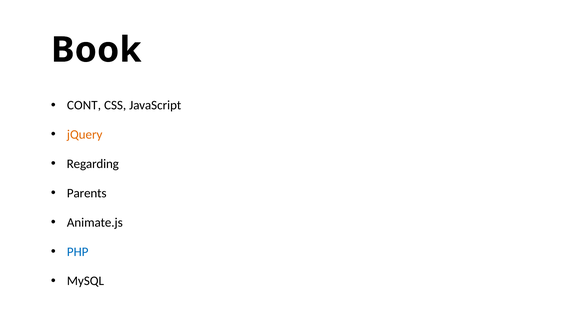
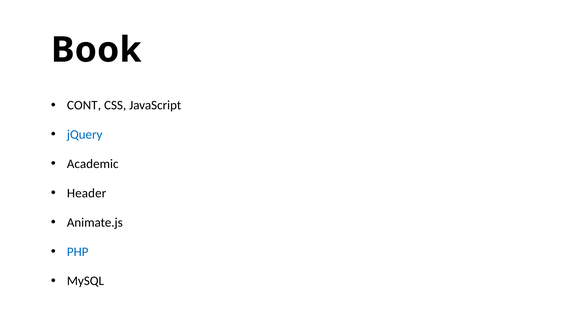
jQuery colour: orange -> blue
Regarding: Regarding -> Academic
Parents: Parents -> Header
